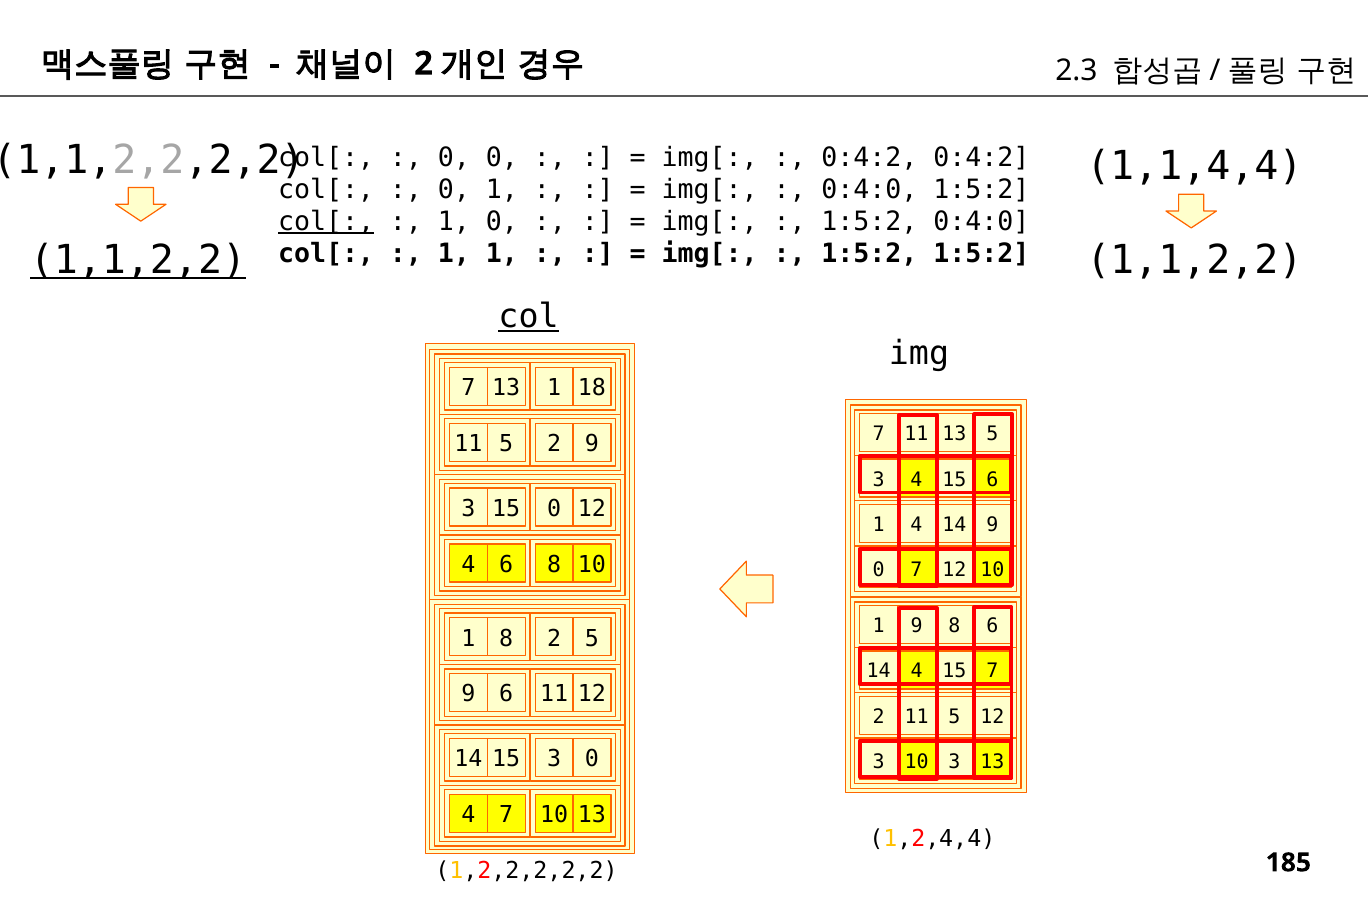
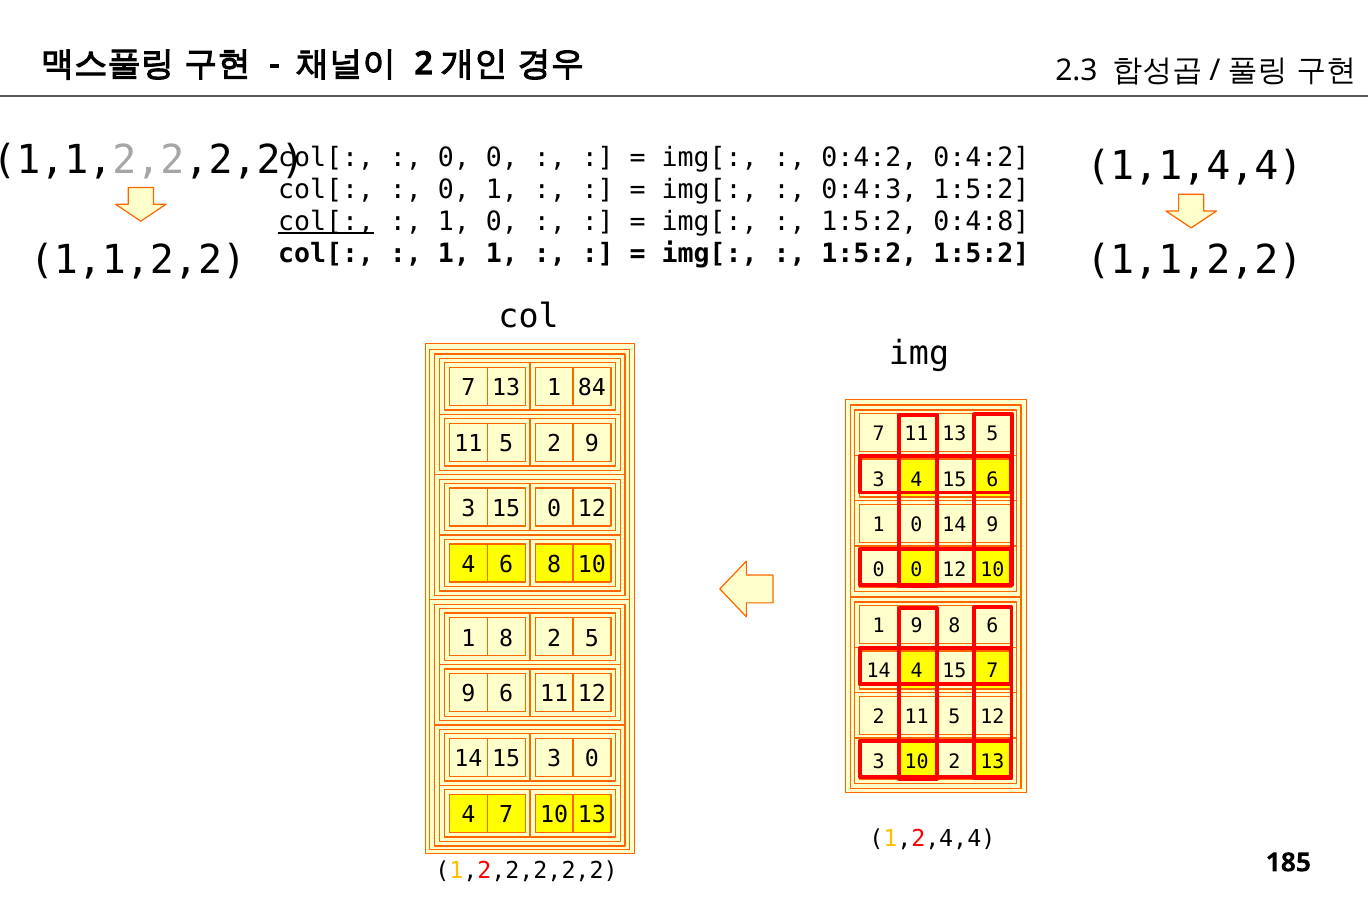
0:4:0 at (869, 189): 0:4:0 -> 0:4:3
1:5:2 0:4:0: 0:4:0 -> 0:4:8
1,1,2,2 at (138, 260) underline: present -> none
col underline: present -> none
18: 18 -> 84
4 at (916, 525): 4 -> 0
7 at (916, 570): 7 -> 0
10 3: 3 -> 2
